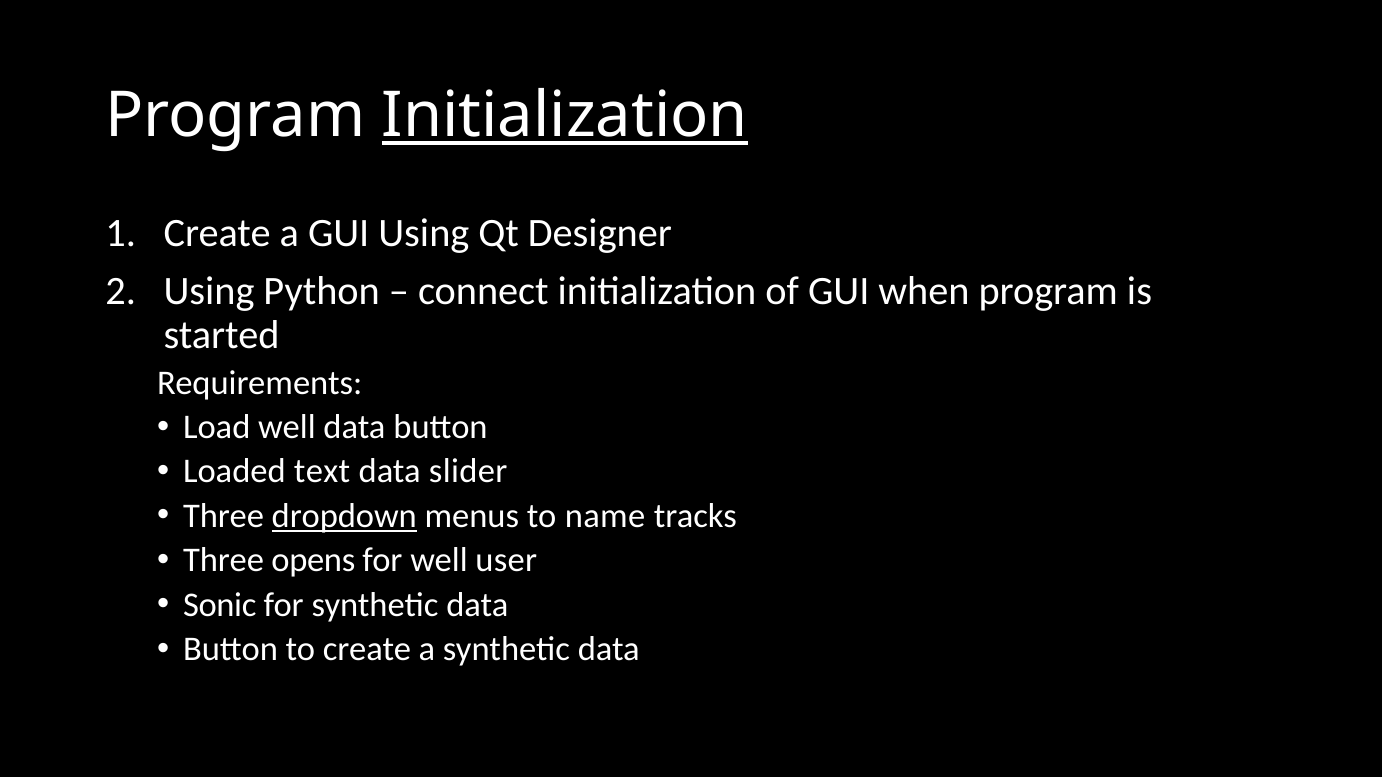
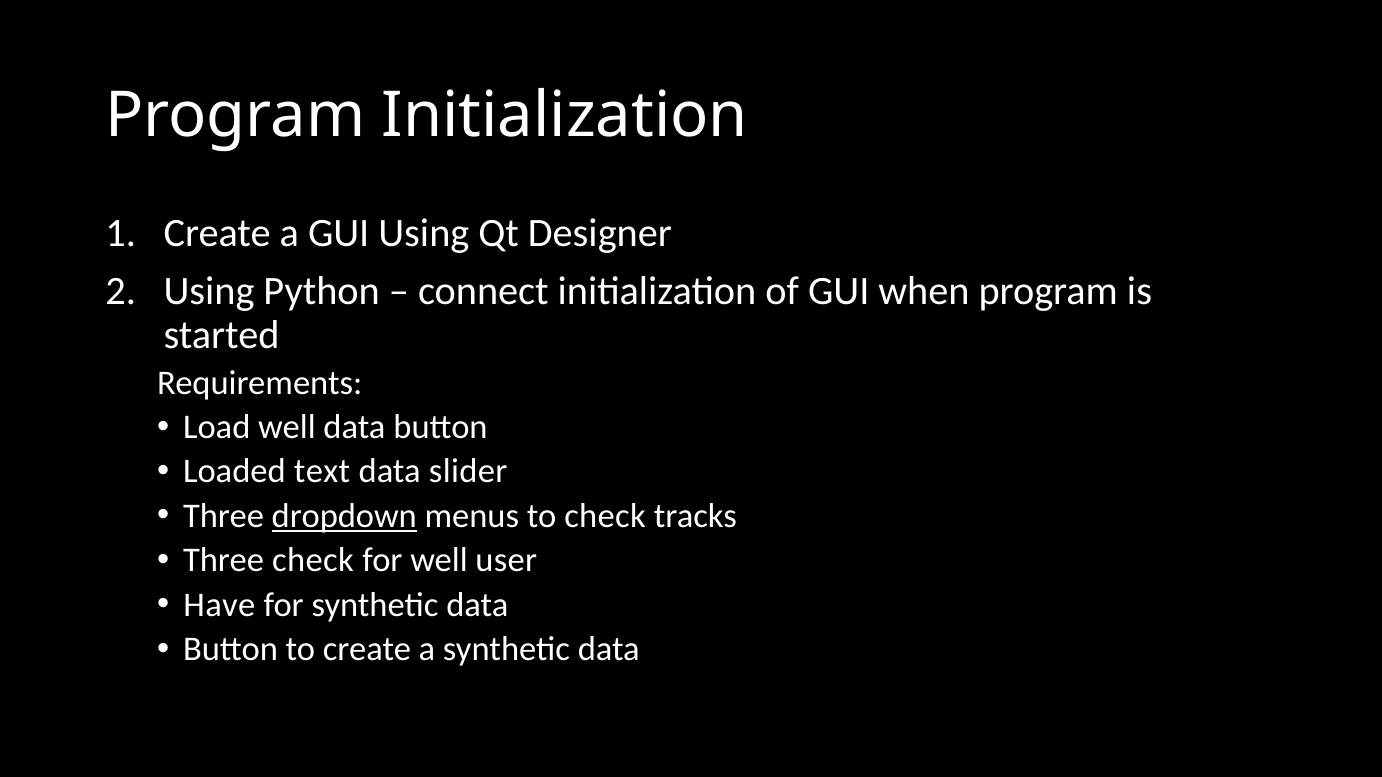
Initialization at (565, 116) underline: present -> none
to name: name -> check
Three opens: opens -> check
Sonic: Sonic -> Have
